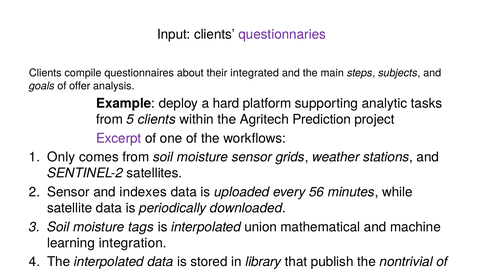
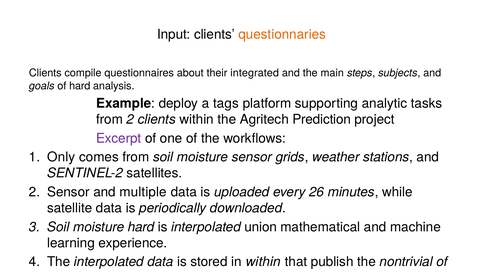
questionnaries colour: purple -> orange
of offer: offer -> hard
hard: hard -> tags
from 5: 5 -> 2
and indexes: indexes -> multiple
56: 56 -> 26
moisture tags: tags -> hard
integration: integration -> experience
in library: library -> within
